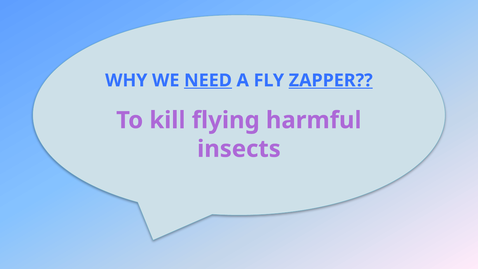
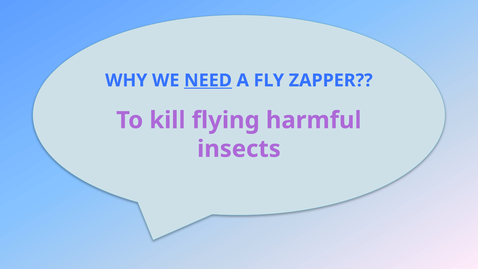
ZAPPER underline: present -> none
